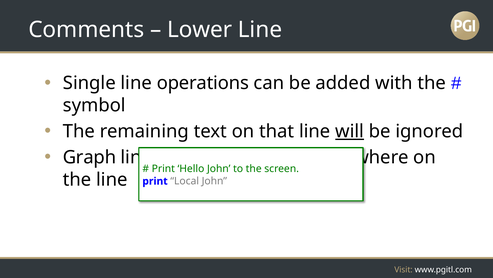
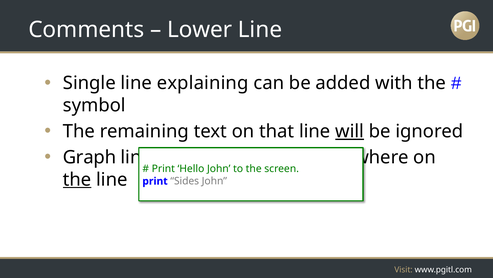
operations: operations -> explaining
the at (77, 179) underline: none -> present
Local: Local -> Sides
